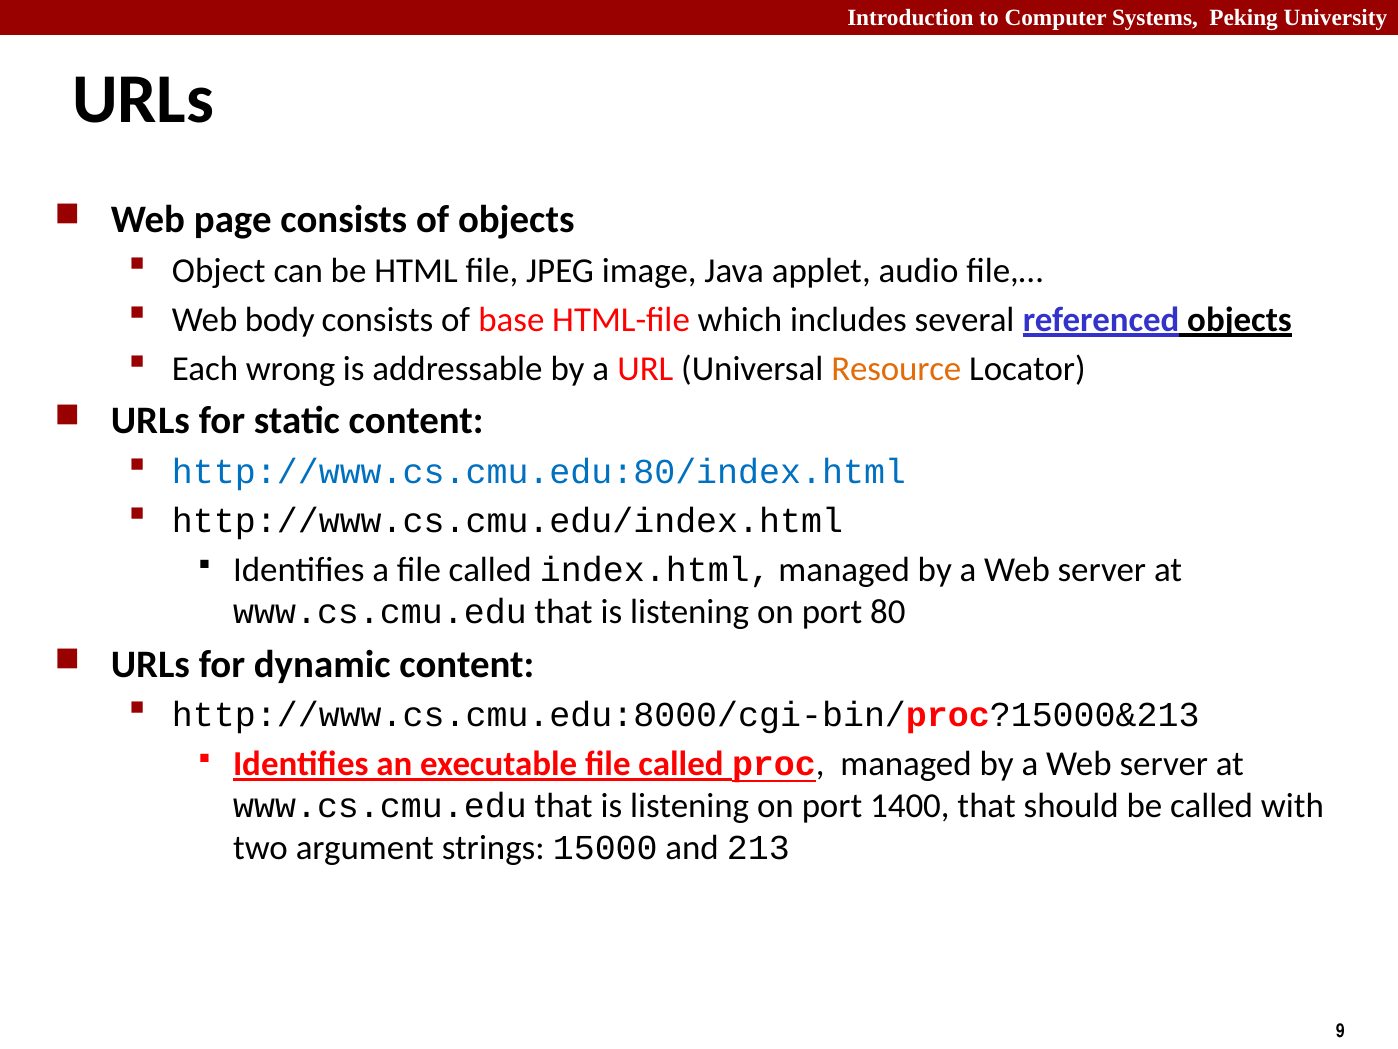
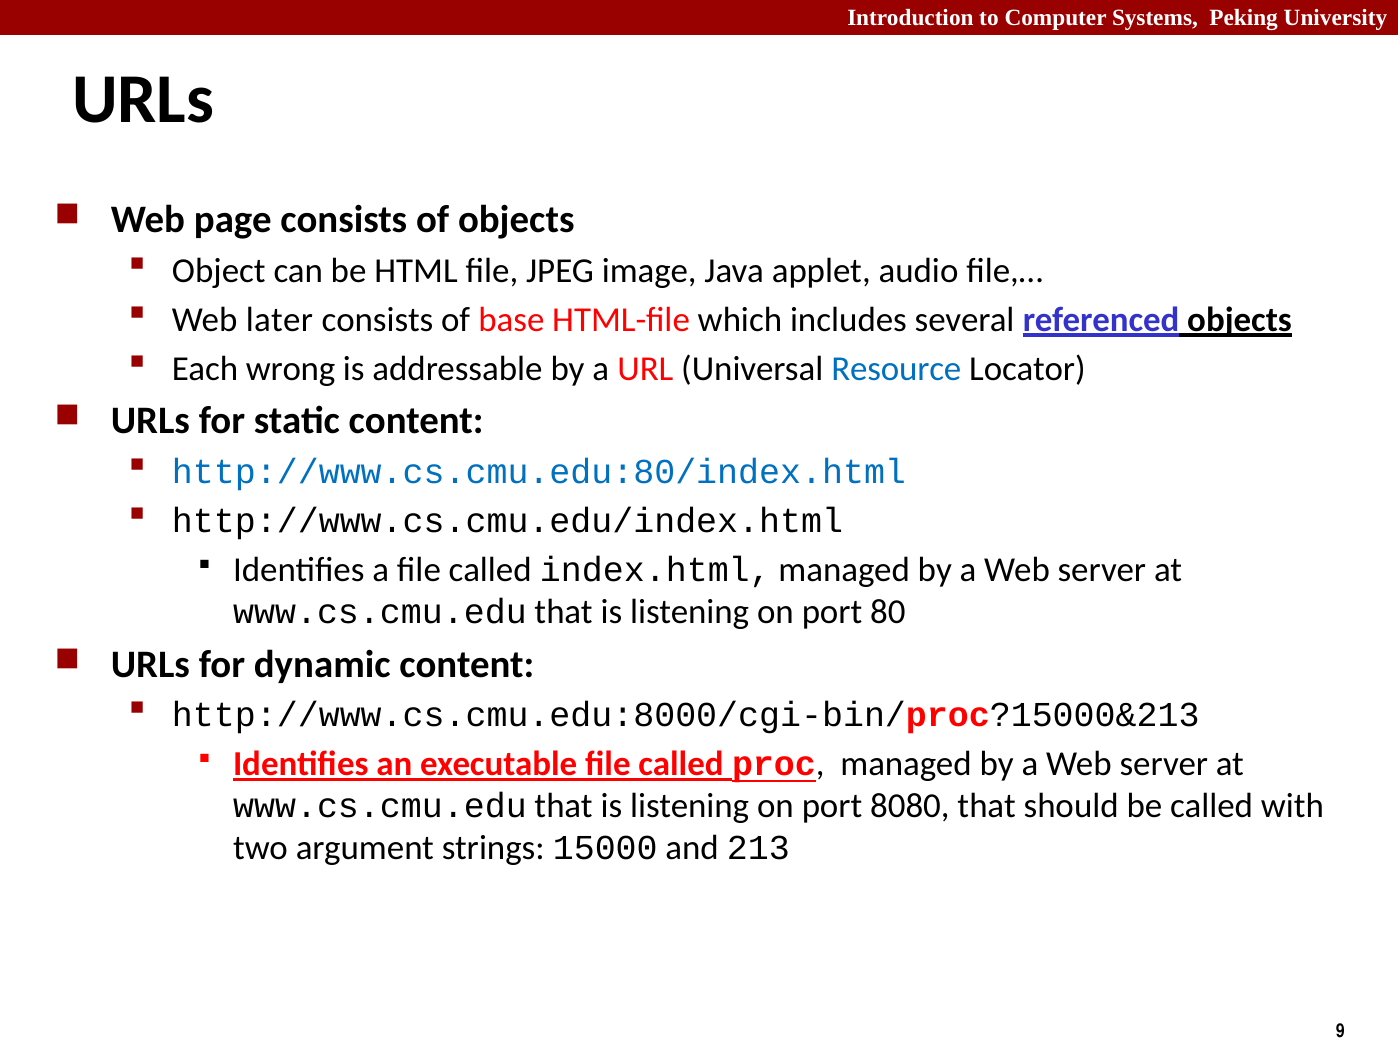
body: body -> later
Resource colour: orange -> blue
1400: 1400 -> 8080
